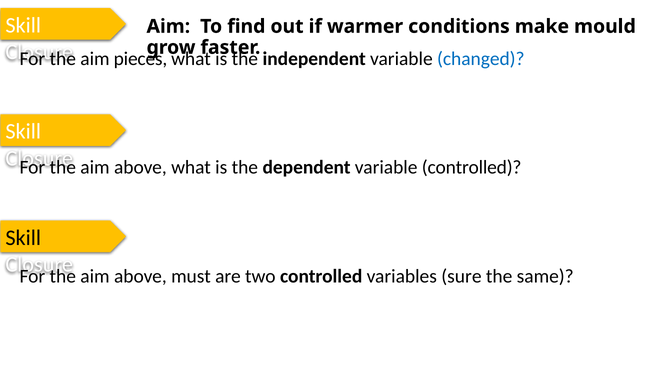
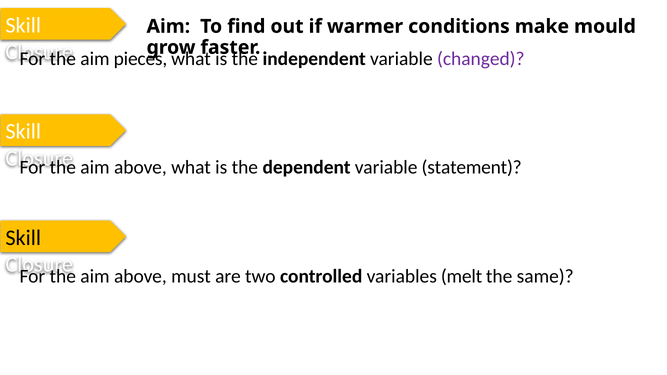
changed colour: blue -> purple
variable controlled: controlled -> statement
sure: sure -> melt
